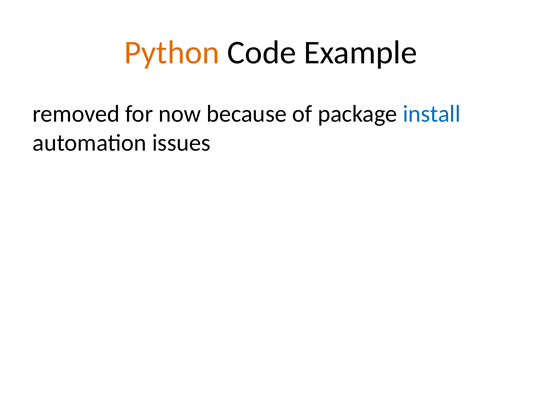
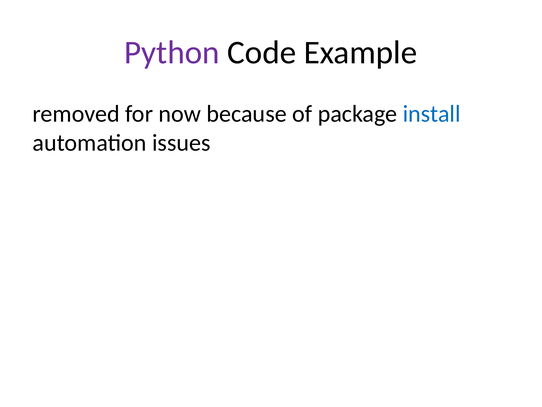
Python colour: orange -> purple
